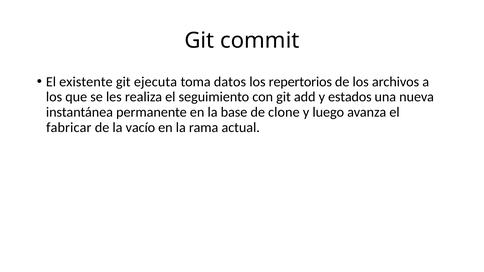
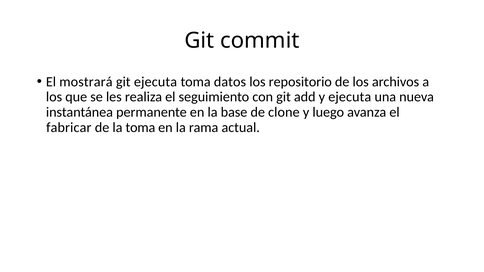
existente: existente -> mostrará
repertorios: repertorios -> repositorio
y estados: estados -> ejecuta
la vacío: vacío -> toma
